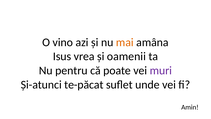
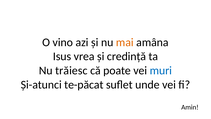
oamenii: oamenii -> credință
pentru: pentru -> trăiesc
muri colour: purple -> blue
